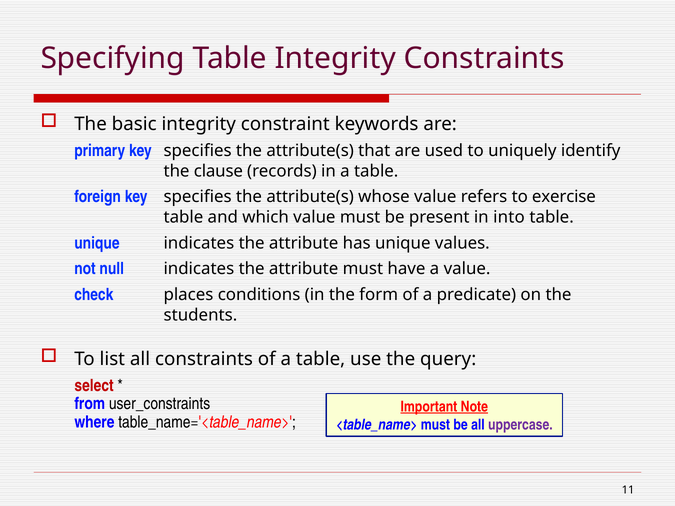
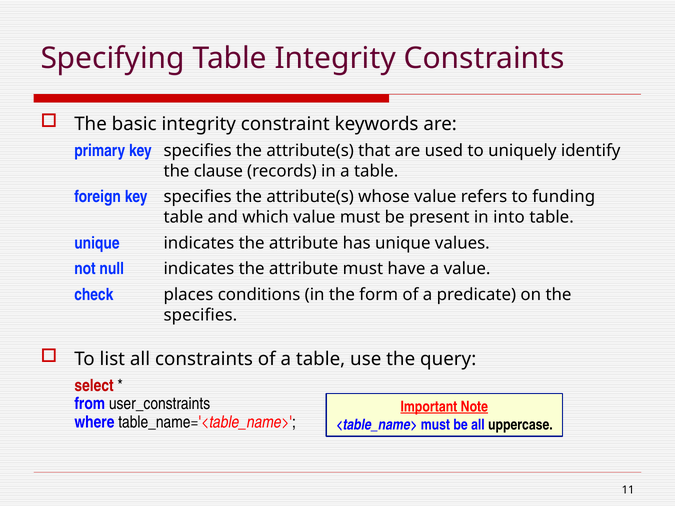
exercise: exercise -> funding
students at (200, 315): students -> specifies
uppercase colour: purple -> black
